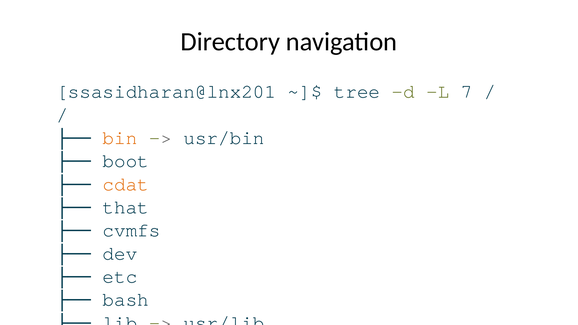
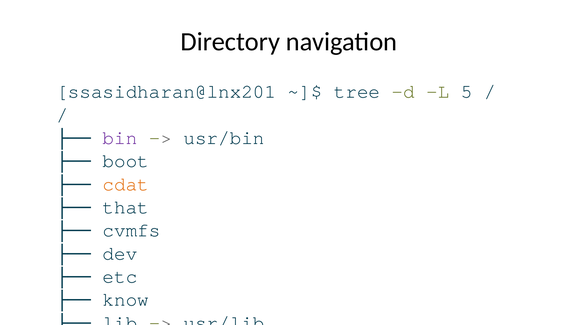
7: 7 -> 5
bin colour: orange -> purple
bash: bash -> know
